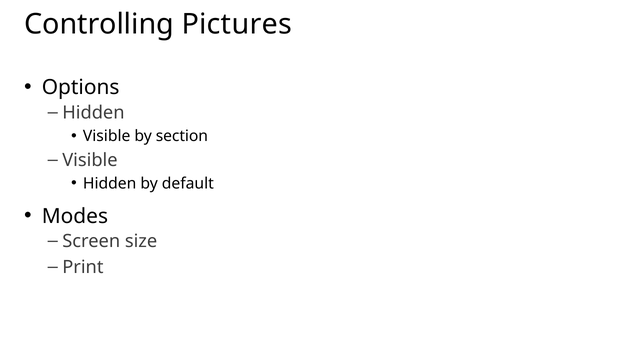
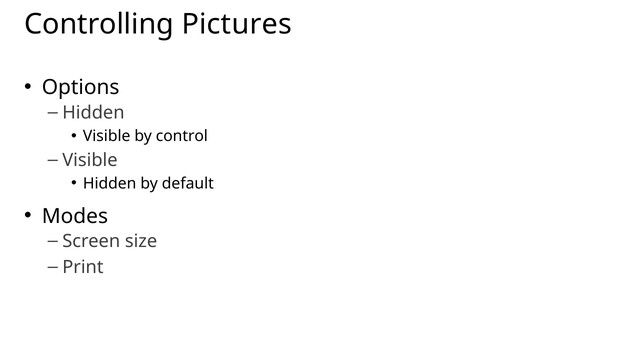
section: section -> control
